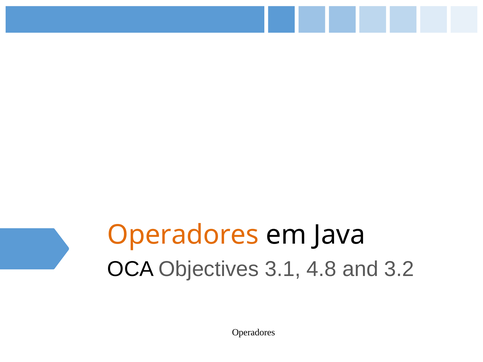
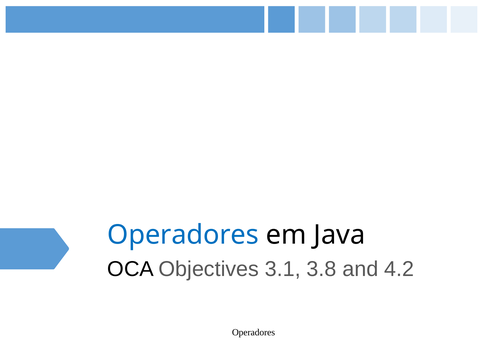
Operadores at (183, 235) colour: orange -> blue
4.8: 4.8 -> 3.8
3.2: 3.2 -> 4.2
